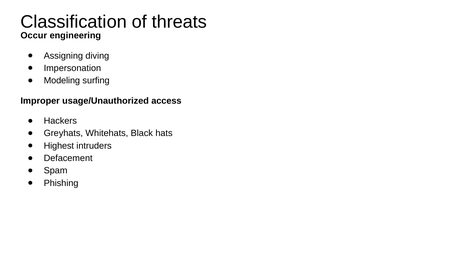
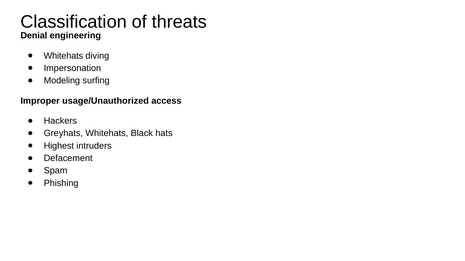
Occur: Occur -> Denial
Assigning at (63, 56): Assigning -> Whitehats
